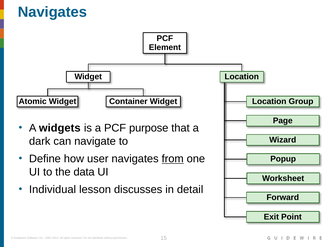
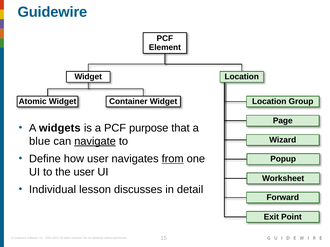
Navigates at (52, 12): Navigates -> Guidewire
dark: dark -> blue
navigate underline: none -> present
the data: data -> user
